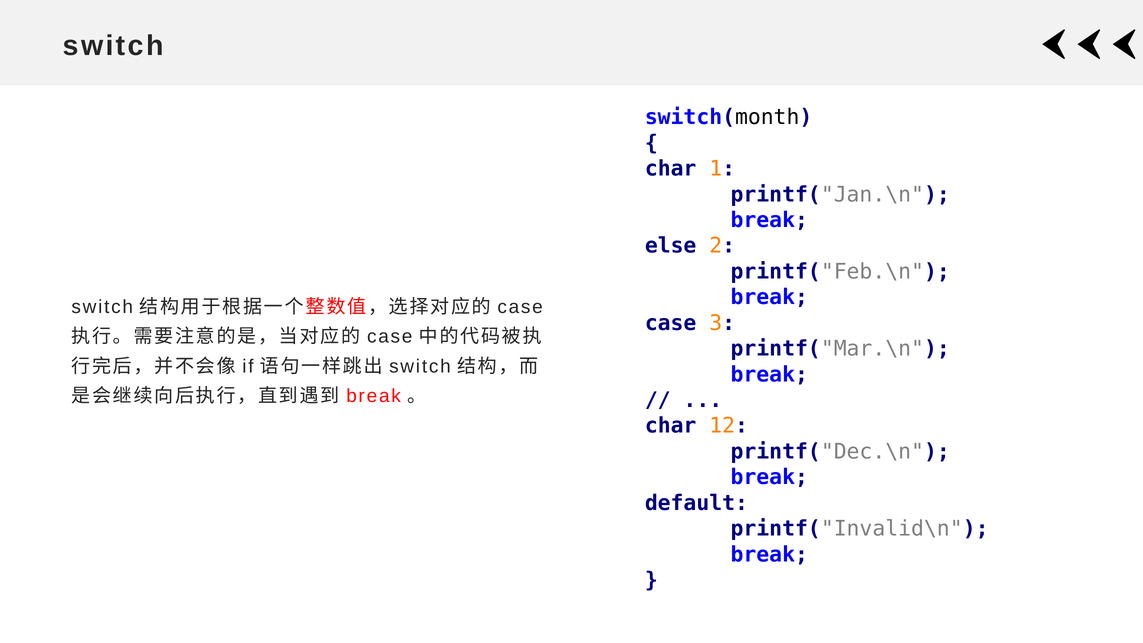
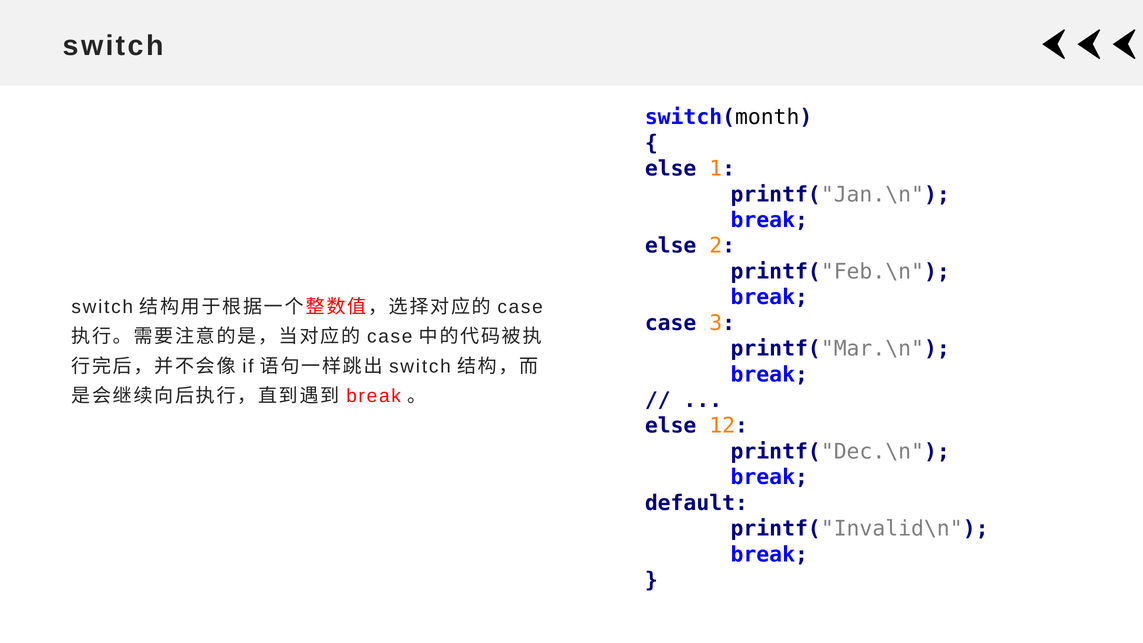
char at (671, 169): char -> else
char at (671, 426): char -> else
